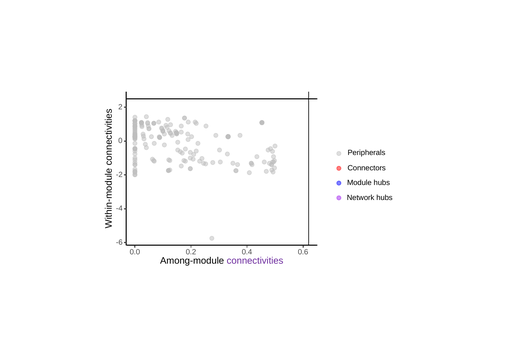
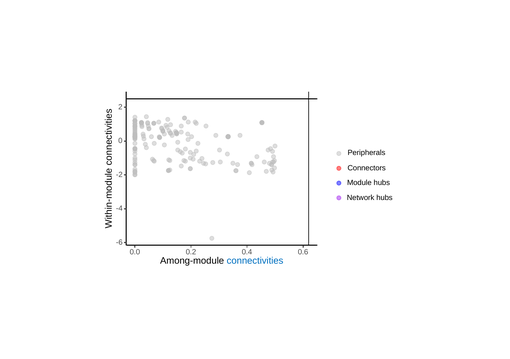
connectivities colour: purple -> blue
